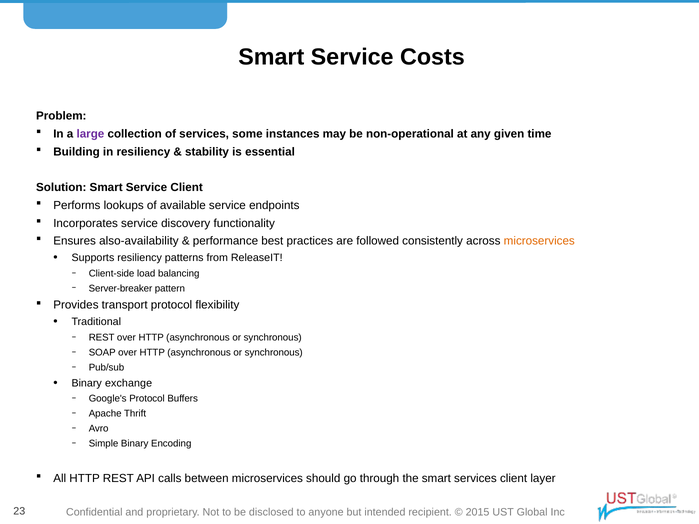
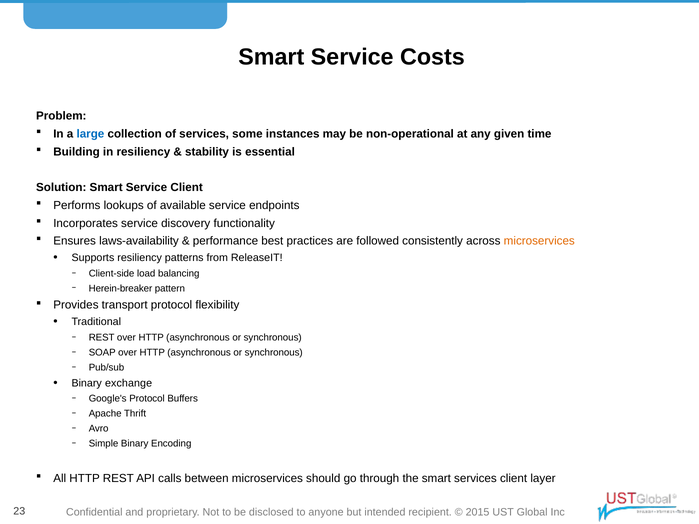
large colour: purple -> blue
also-availability: also-availability -> laws-availability
Server-breaker: Server-breaker -> Herein-breaker
